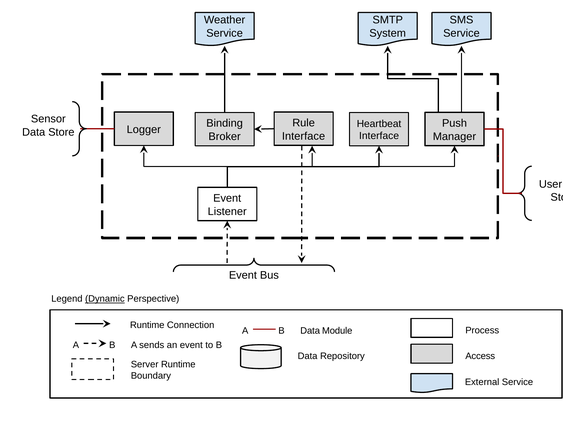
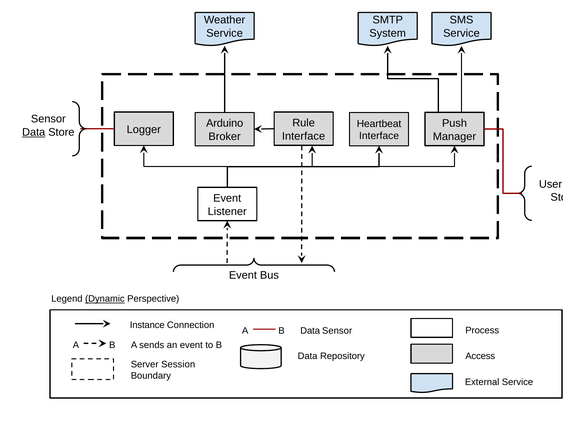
Binding: Binding -> Arduino
Data at (34, 132) underline: none -> present
Runtime at (147, 325): Runtime -> Instance
Data Module: Module -> Sensor
Server Runtime: Runtime -> Session
